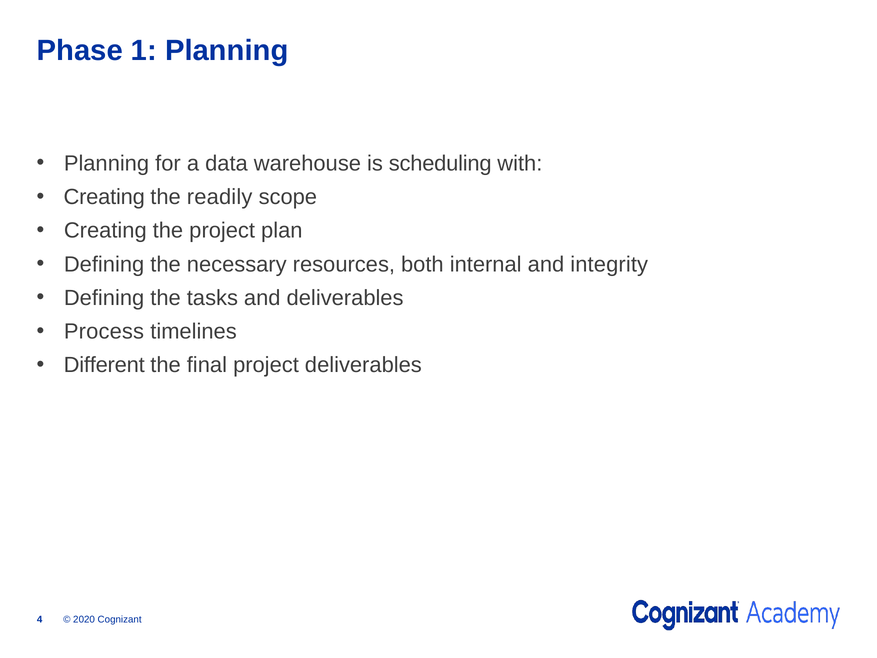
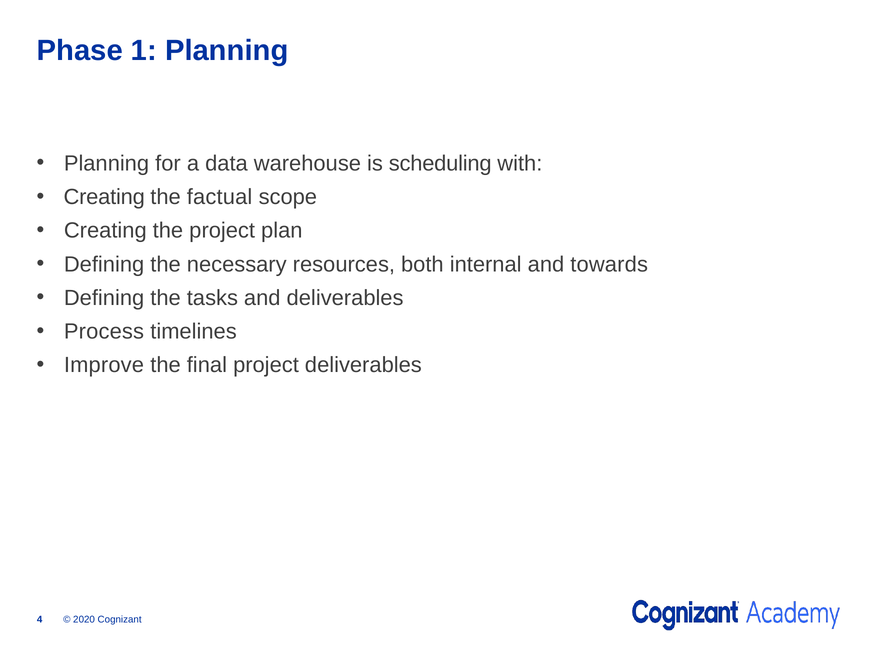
readily: readily -> factual
integrity: integrity -> towards
Different: Different -> Improve
